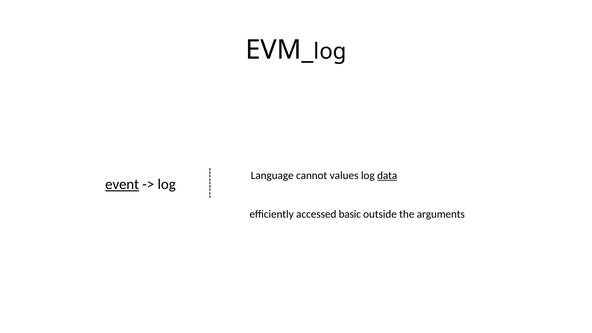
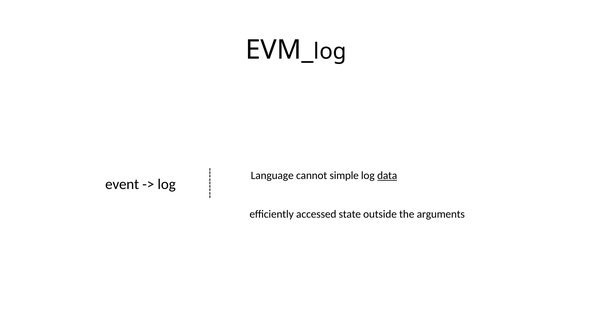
values: values -> simple
event underline: present -> none
basic: basic -> state
